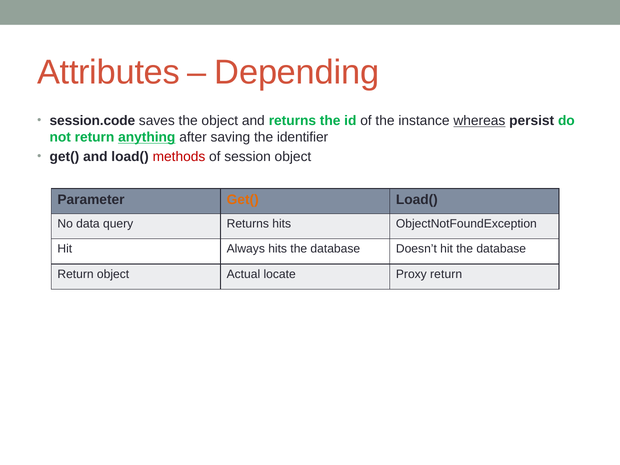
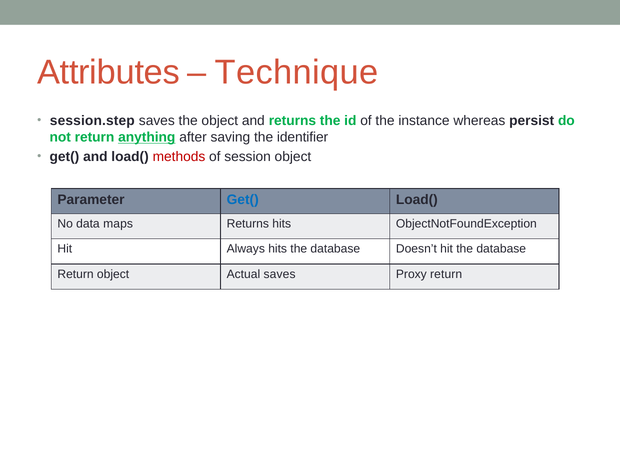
Depending: Depending -> Technique
session.code: session.code -> session.step
whereas underline: present -> none
Get( at (243, 200) colour: orange -> blue
query: query -> maps
Actual locate: locate -> saves
